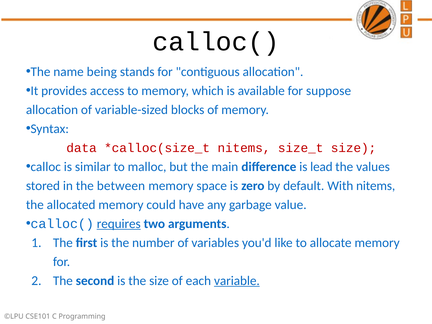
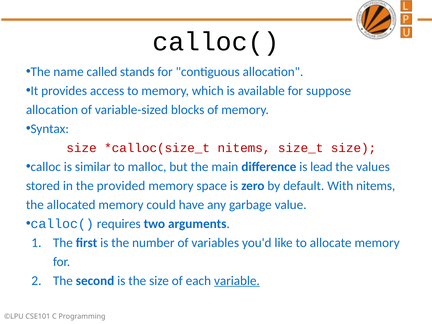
being: being -> called
data at (82, 148): data -> size
between: between -> provided
requires underline: present -> none
